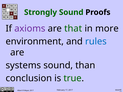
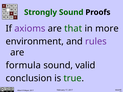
rules colour: blue -> purple
systems: systems -> formula
than: than -> valid
